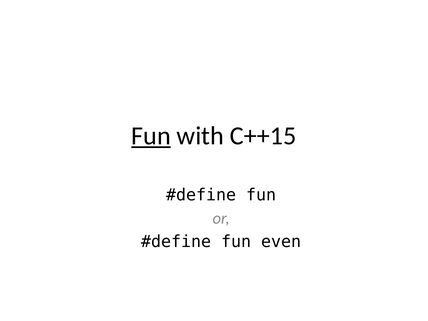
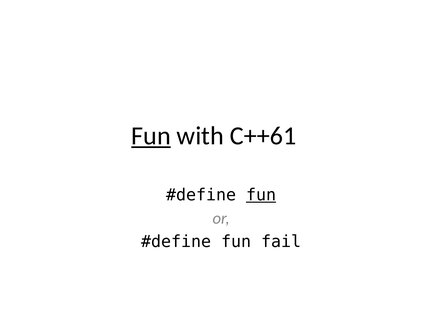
C++15: C++15 -> C++61
fun at (261, 195) underline: none -> present
even: even -> fail
